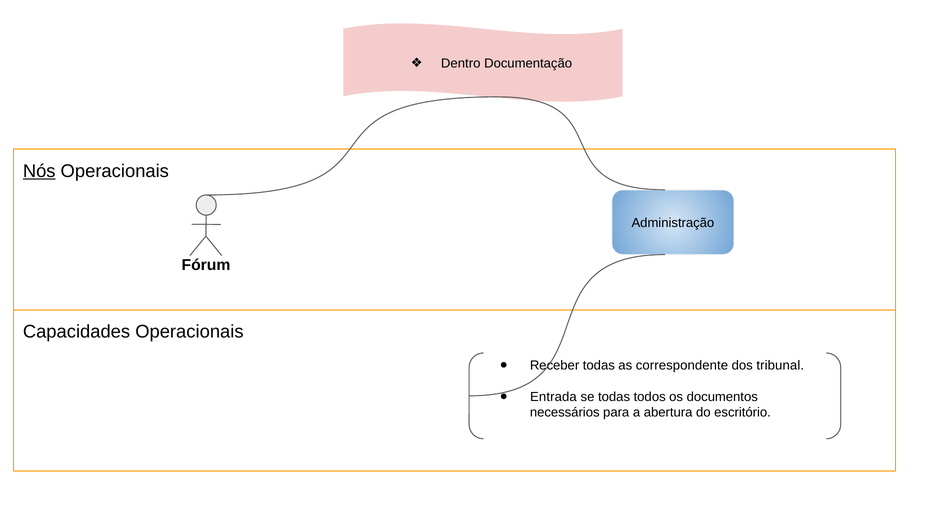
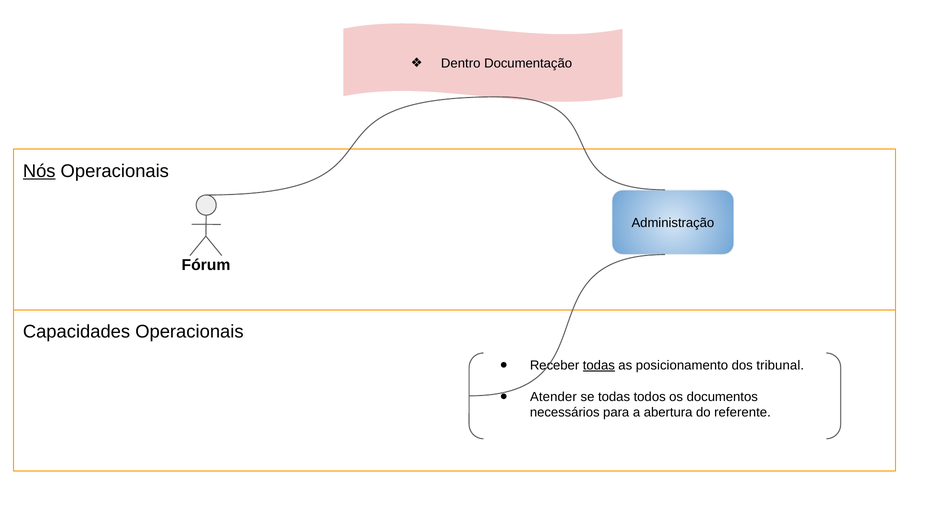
todas at (599, 365) underline: none -> present
correspondente: correspondente -> posicionamento
Entrada: Entrada -> Atender
escritório: escritório -> referente
